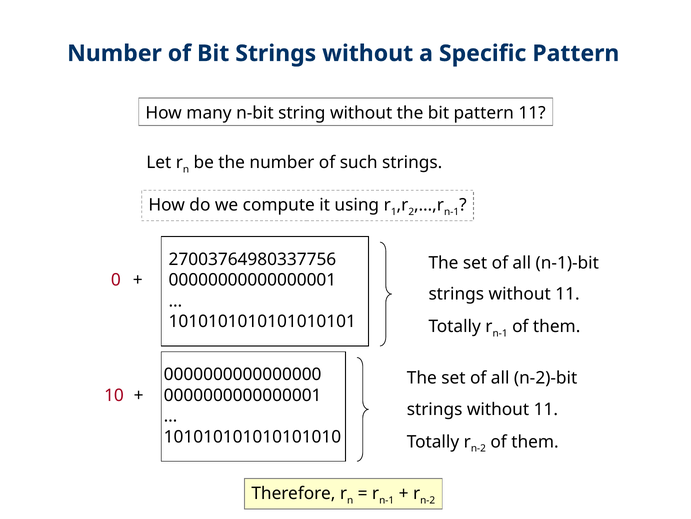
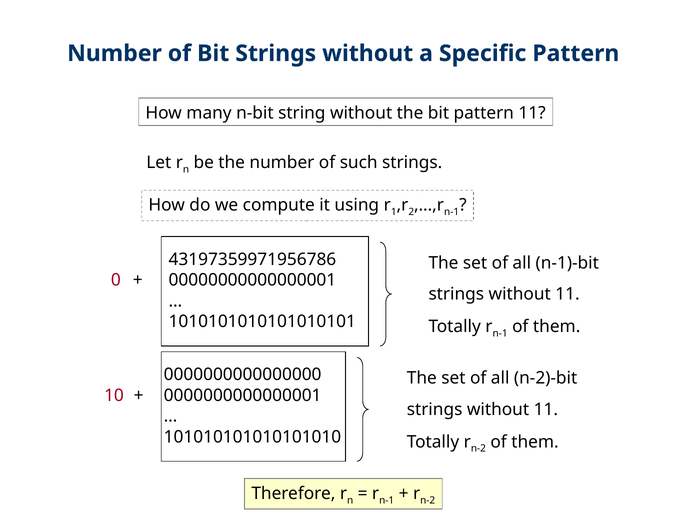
27003764980337756: 27003764980337756 -> 43197359971956786
